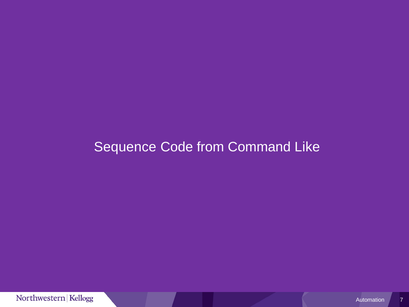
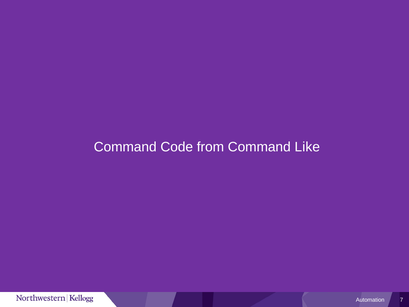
Sequence at (125, 147): Sequence -> Command
